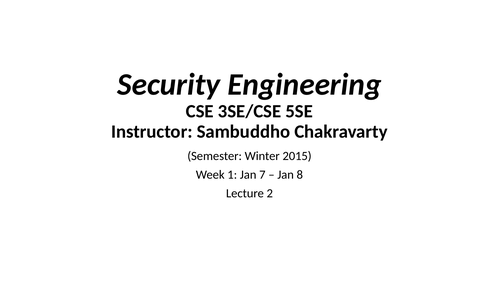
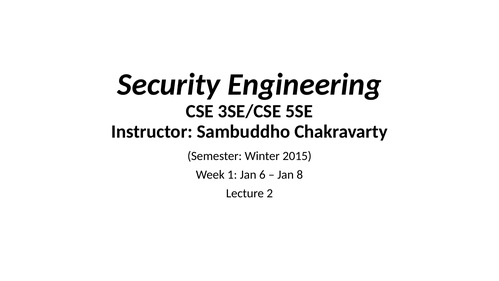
7: 7 -> 6
